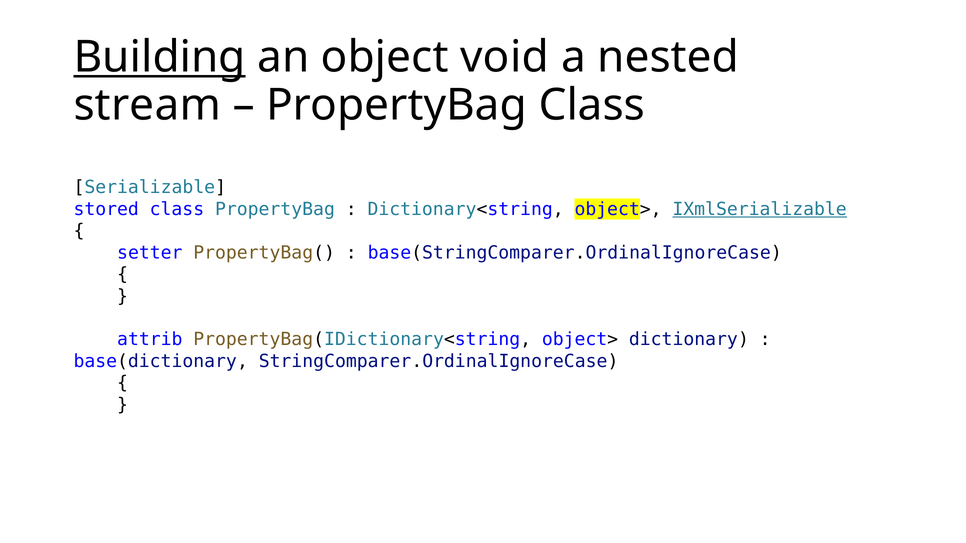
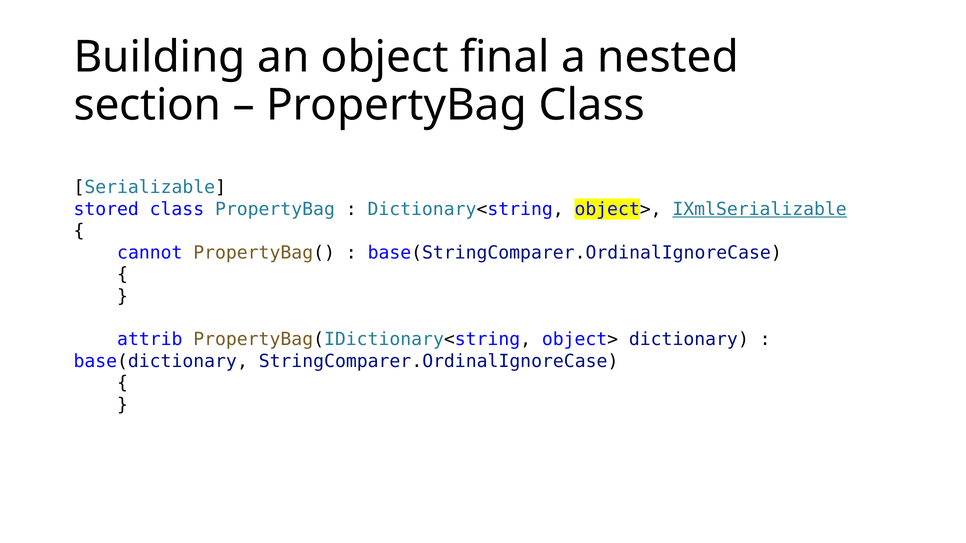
Building underline: present -> none
void: void -> final
stream: stream -> section
setter: setter -> cannot
